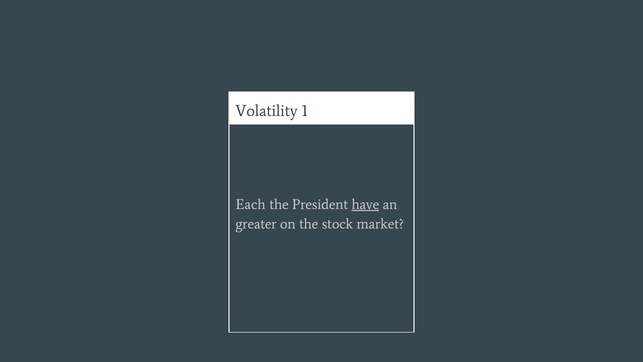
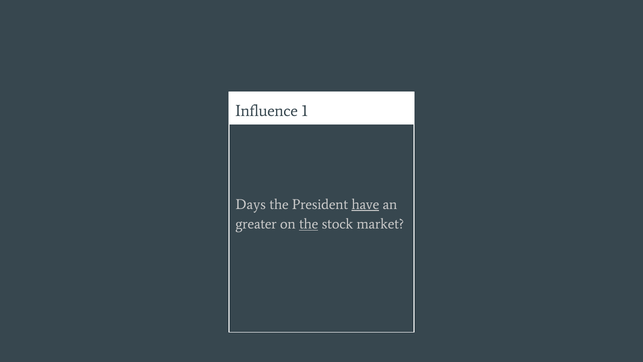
Volatility: Volatility -> Influence
Each: Each -> Days
the at (309, 224) underline: none -> present
